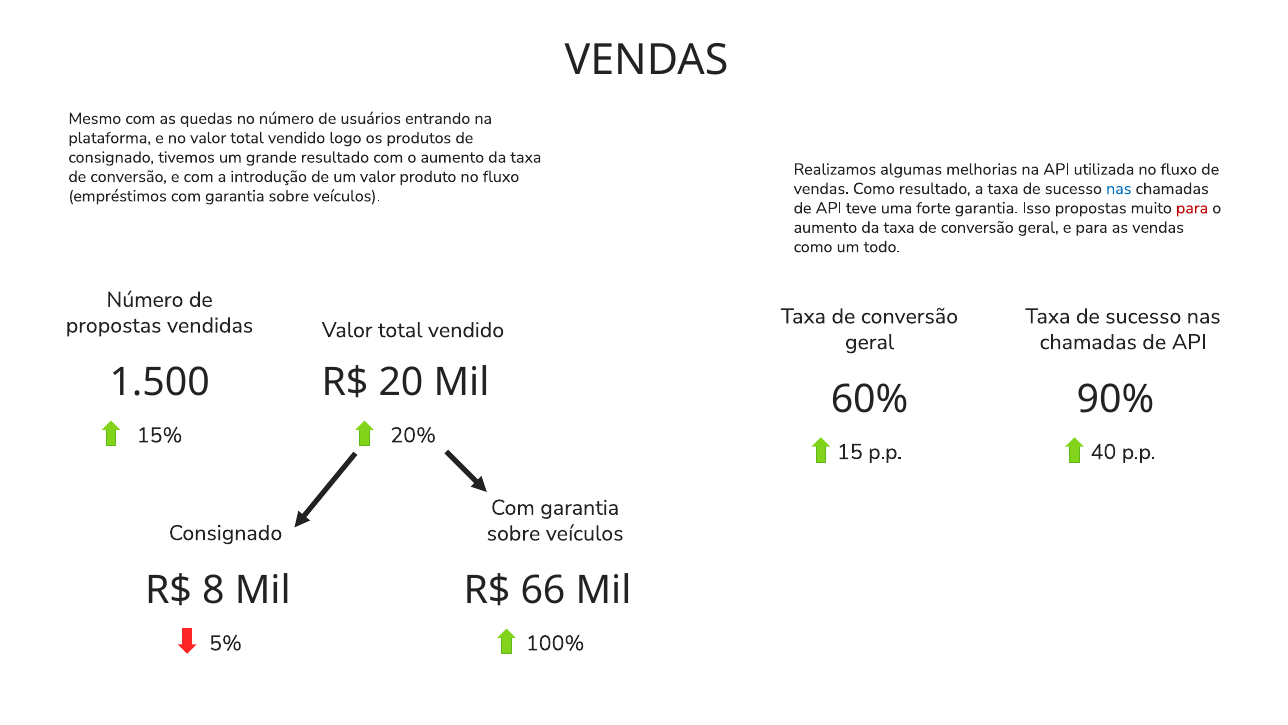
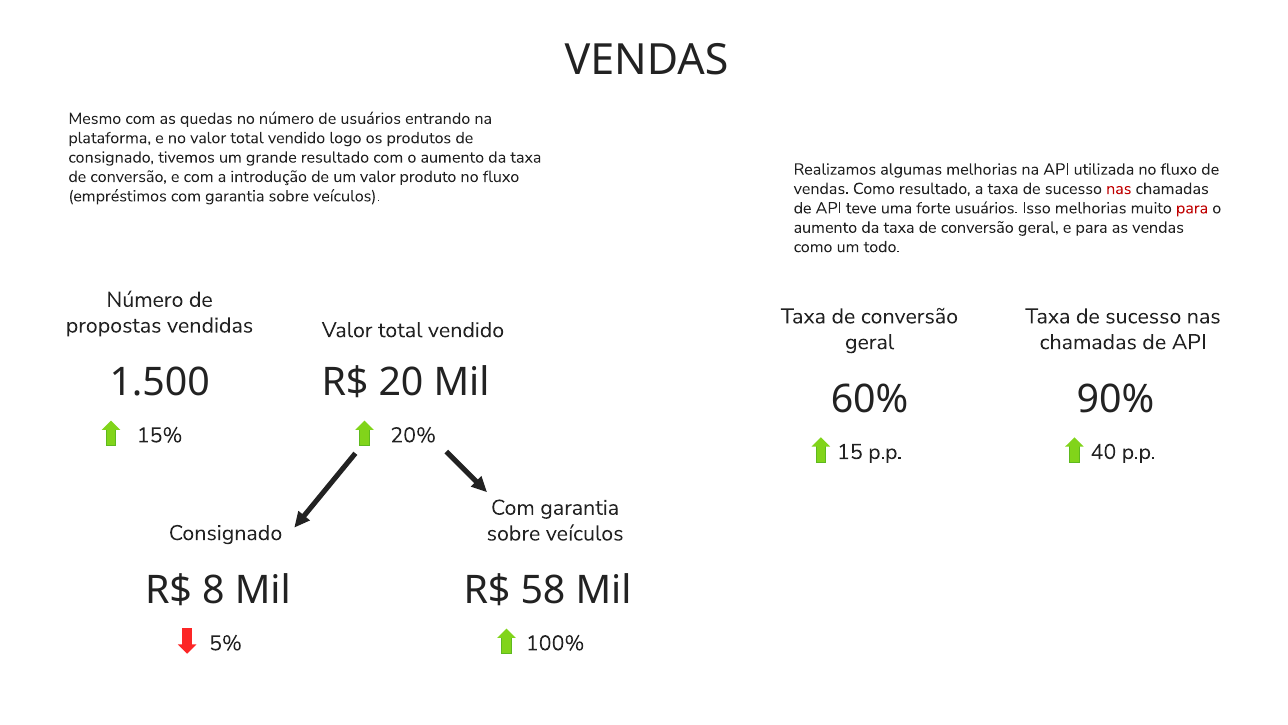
nas at (1119, 189) colour: blue -> red
forte garantia: garantia -> usuários
Isso propostas: propostas -> melhorias
66: 66 -> 58
